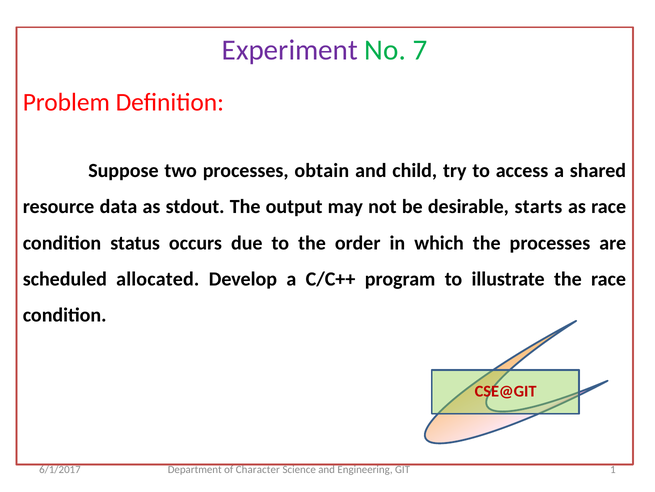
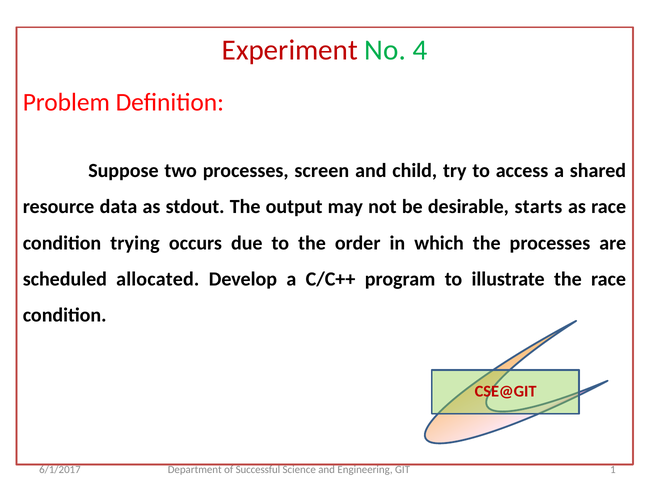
Experiment colour: purple -> red
7: 7 -> 4
obtain: obtain -> screen
status: status -> trying
Character: Character -> Successful
